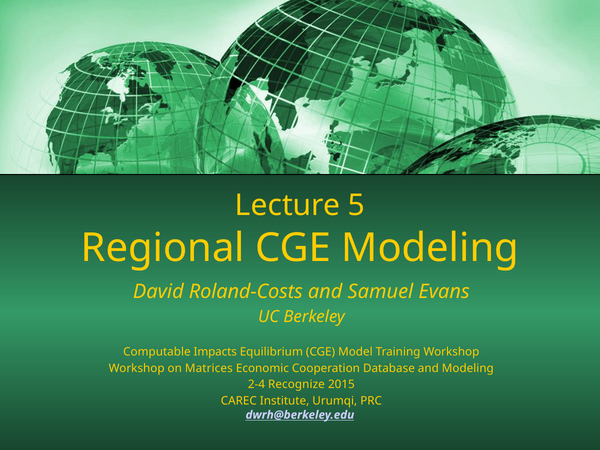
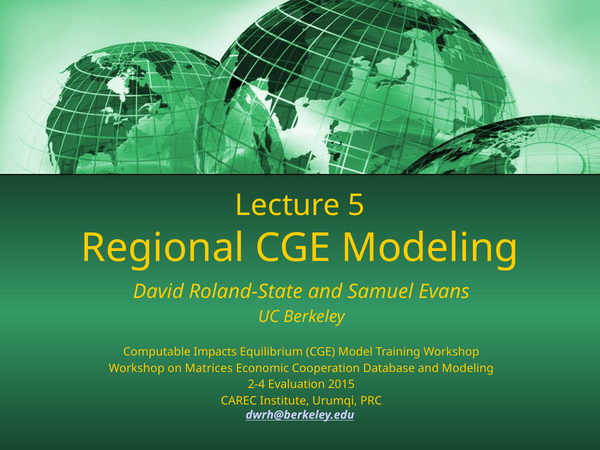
Roland-Costs: Roland-Costs -> Roland-State
Recognize: Recognize -> Evaluation
